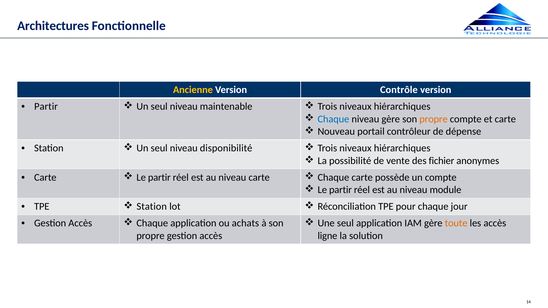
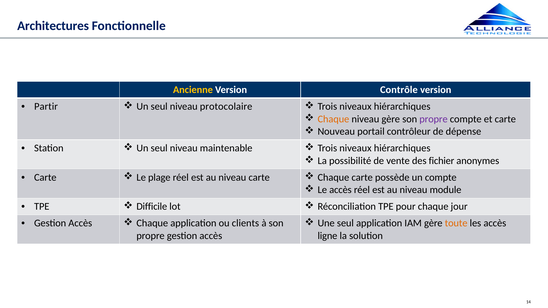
maintenable: maintenable -> protocolaire
Chaque at (333, 119) colour: blue -> orange
propre at (434, 119) colour: orange -> purple
disponibilité: disponibilité -> maintenable
partir at (159, 178): partir -> plage
partir at (340, 190): partir -> accès
Station at (152, 207): Station -> Difficile
achats: achats -> clients
